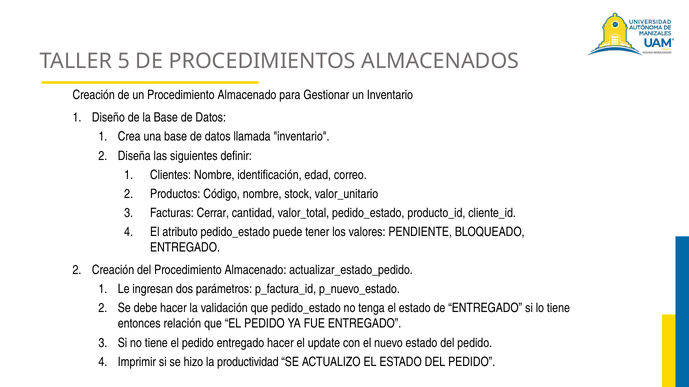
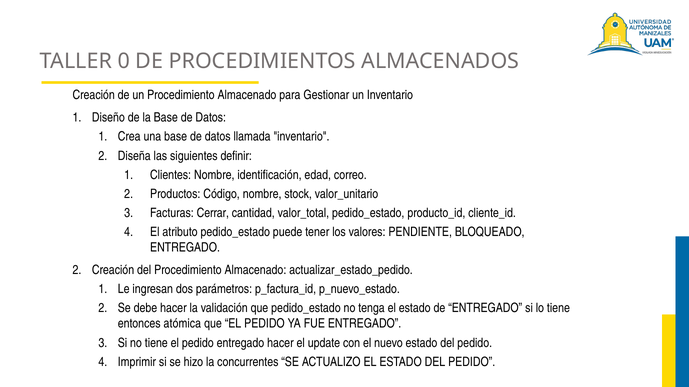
5: 5 -> 0
relación: relación -> atómica
productividad: productividad -> concurrentes
